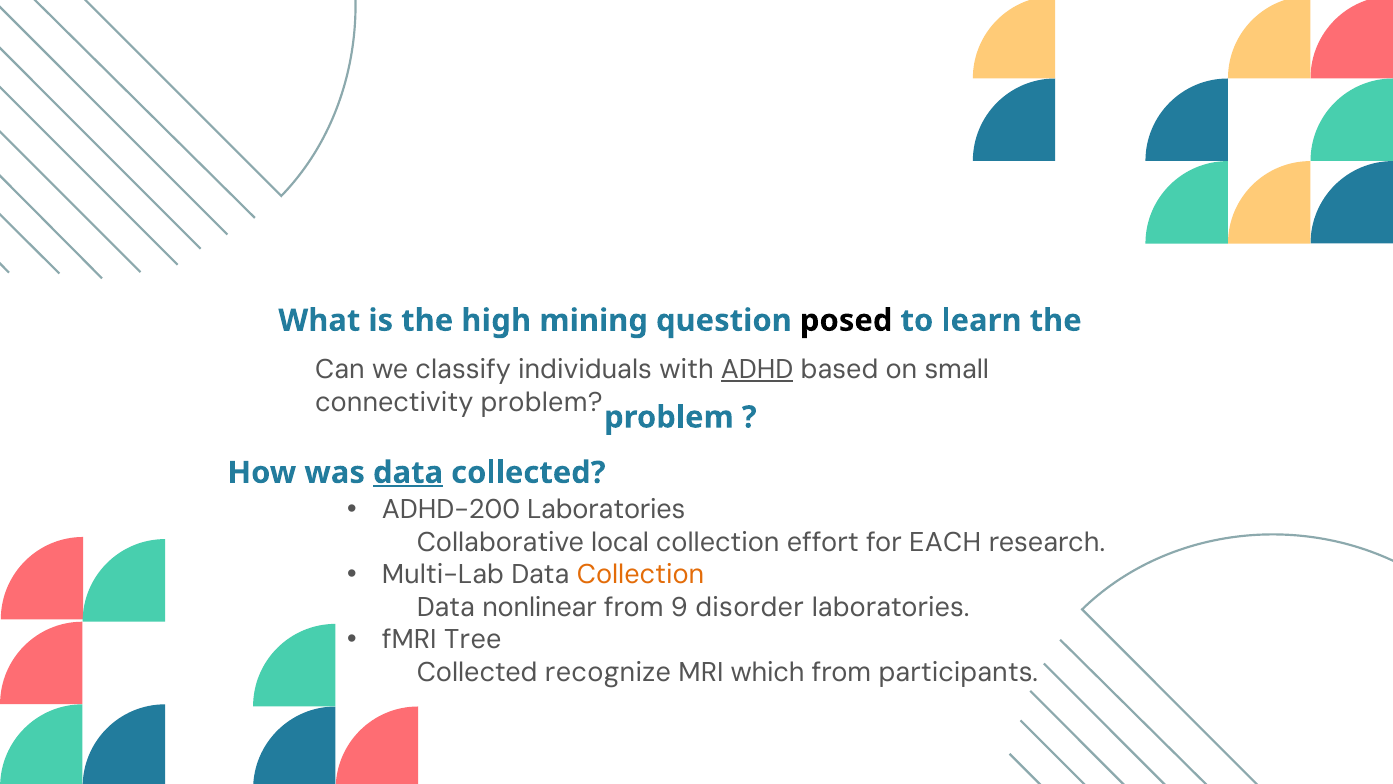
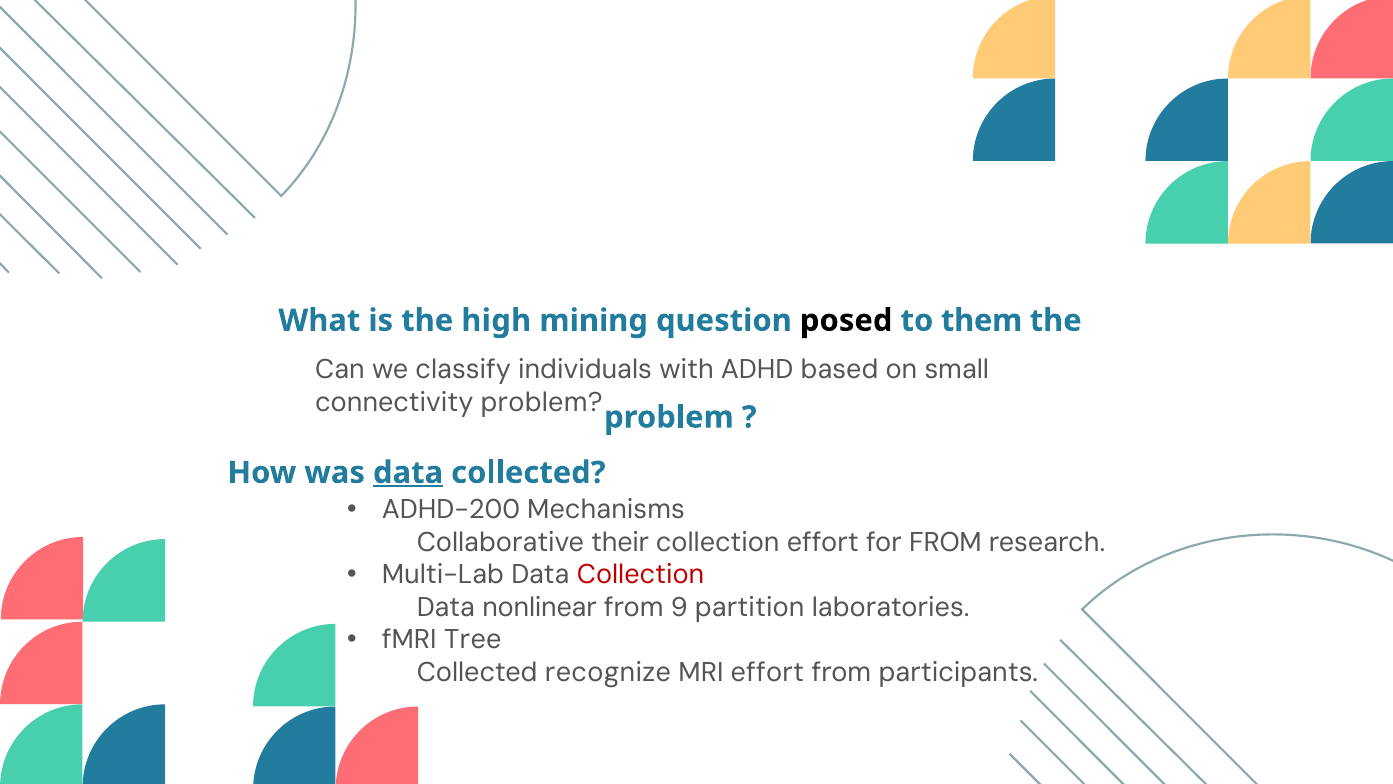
learn: learn -> them
ADHD underline: present -> none
ADHD-200 Laboratories: Laboratories -> Mechanisms
local: local -> their
for EACH: EACH -> FROM
Collection at (641, 575) colour: orange -> red
disorder: disorder -> partition
MRI which: which -> effort
